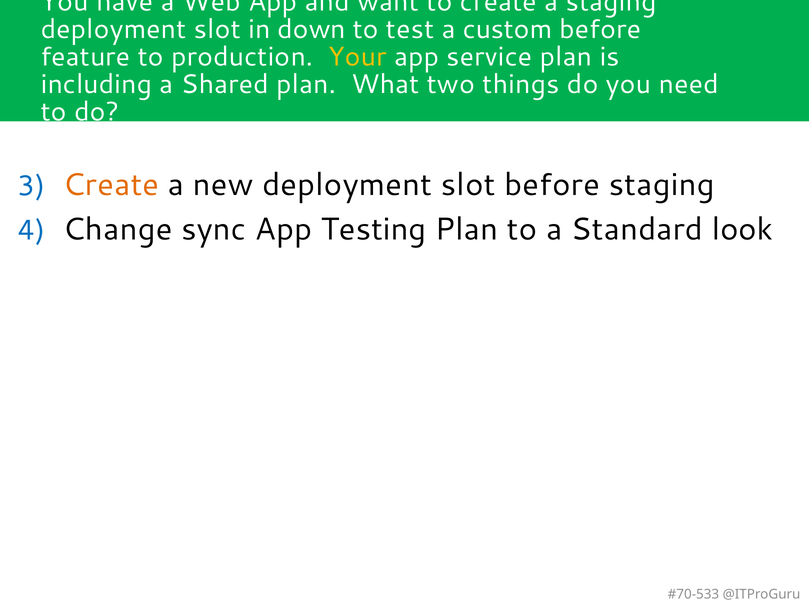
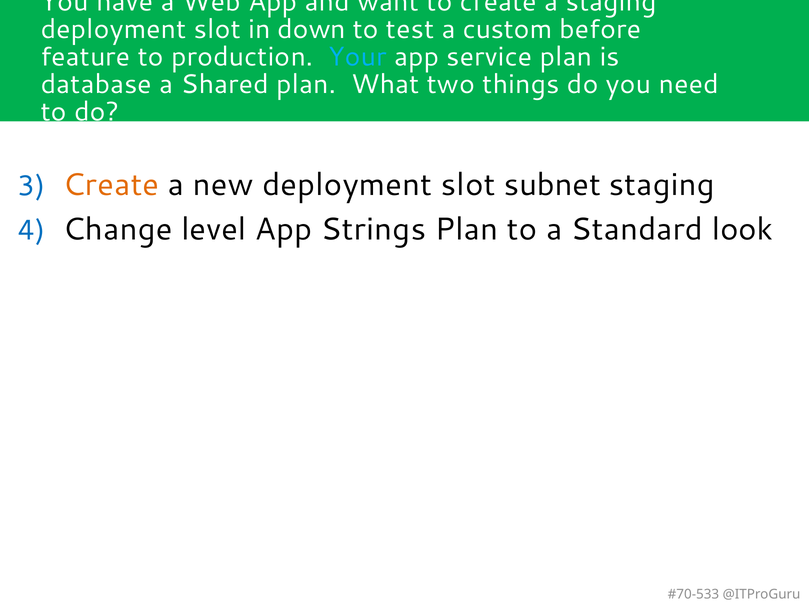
Your colour: yellow -> light blue
including: including -> database
slot before: before -> subnet
sync: sync -> level
Testing: Testing -> Strings
